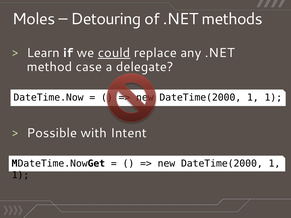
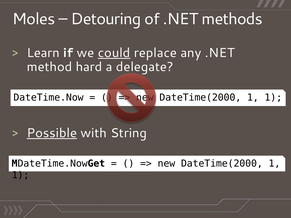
case: case -> hard
Possible underline: none -> present
Intent: Intent -> String
